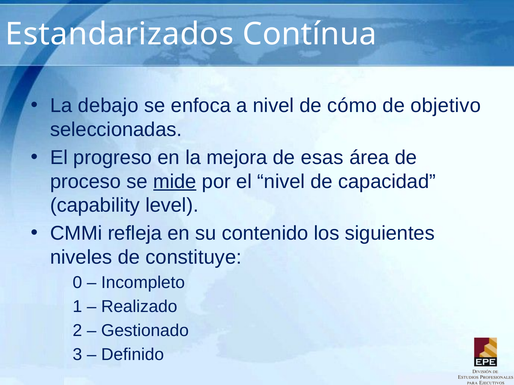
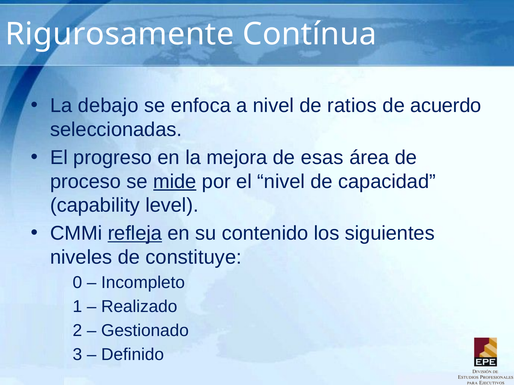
Estandarizados: Estandarizados -> Rigurosamente
cómo: cómo -> ratios
objetivo: objetivo -> acuerdo
refleja underline: none -> present
